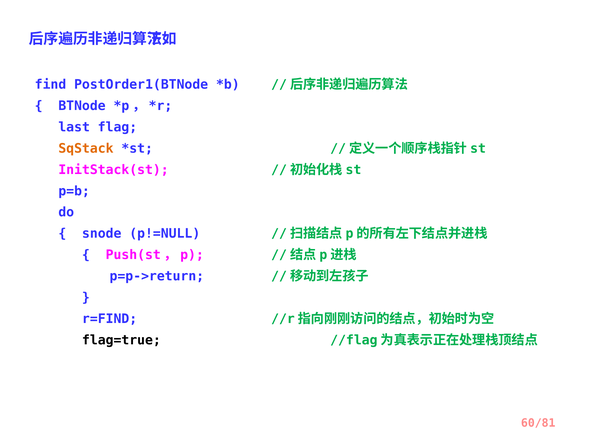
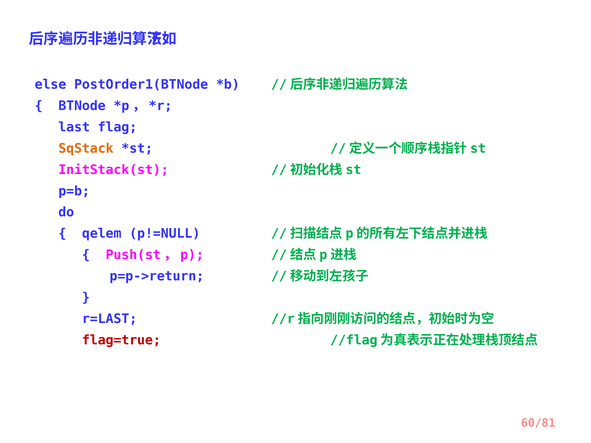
find: find -> else
snode: snode -> qelem
r=FIND: r=FIND -> r=LAST
flag=true colour: black -> red
